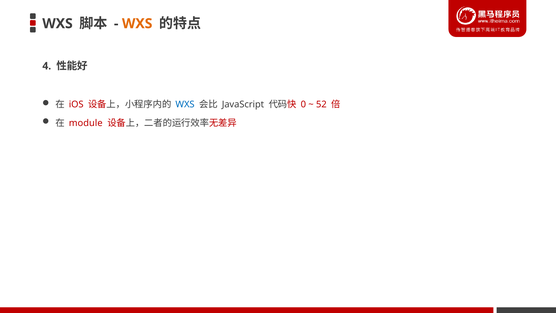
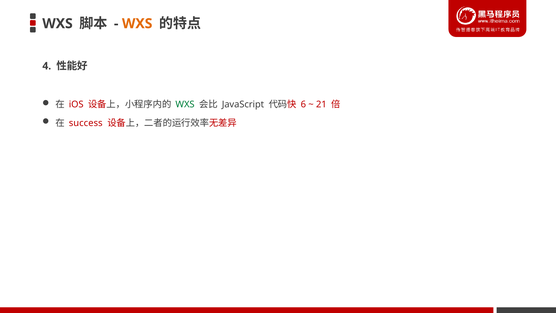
WXS at (185, 105) colour: blue -> green
0: 0 -> 6
52: 52 -> 21
module: module -> success
